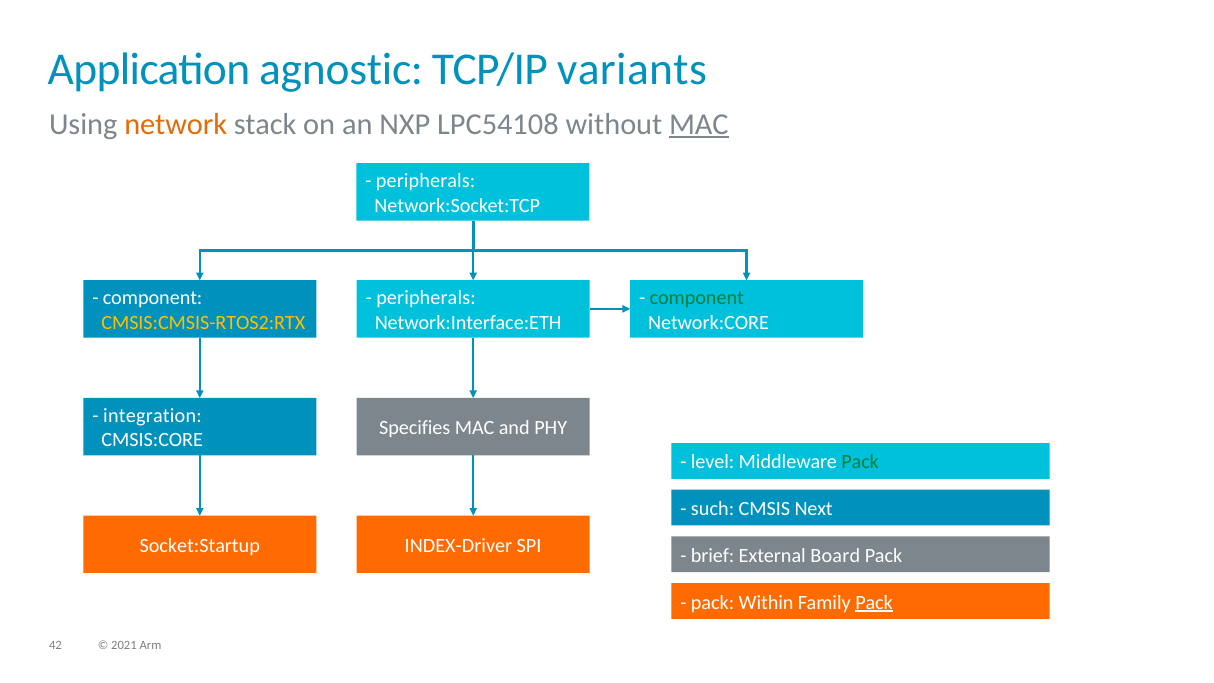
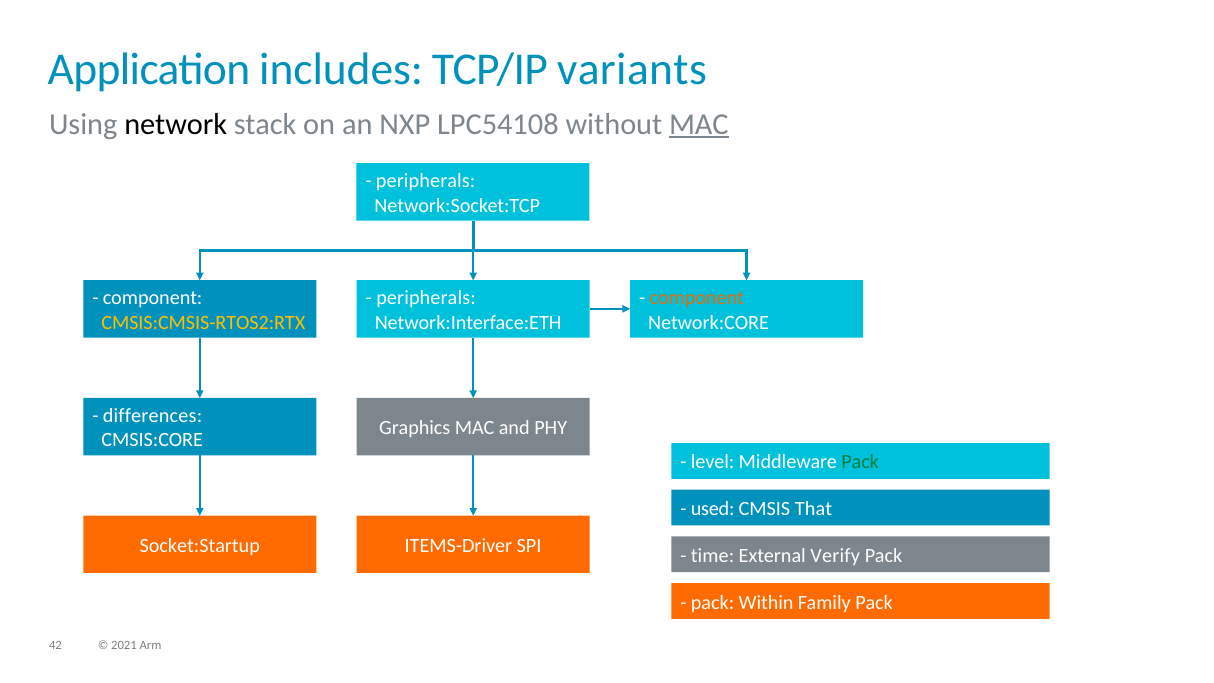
agnostic: agnostic -> includes
network colour: orange -> black
component at (697, 298) colour: green -> orange
integration: integration -> differences
Specifies: Specifies -> Graphics
such: such -> used
Next: Next -> That
INDEX-Driver: INDEX-Driver -> ITEMS-Driver
brief: brief -> time
Board: Board -> Verify
Pack at (874, 602) underline: present -> none
